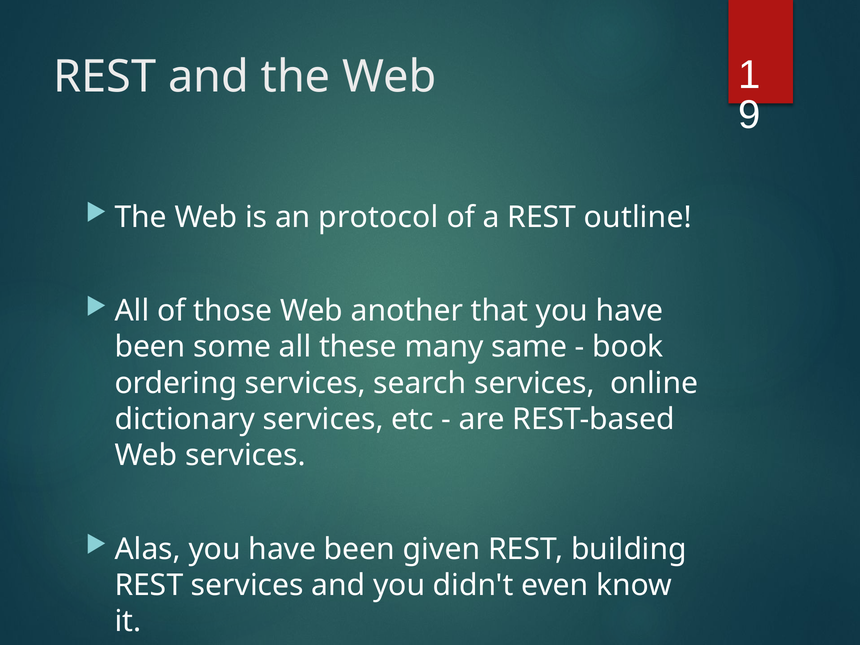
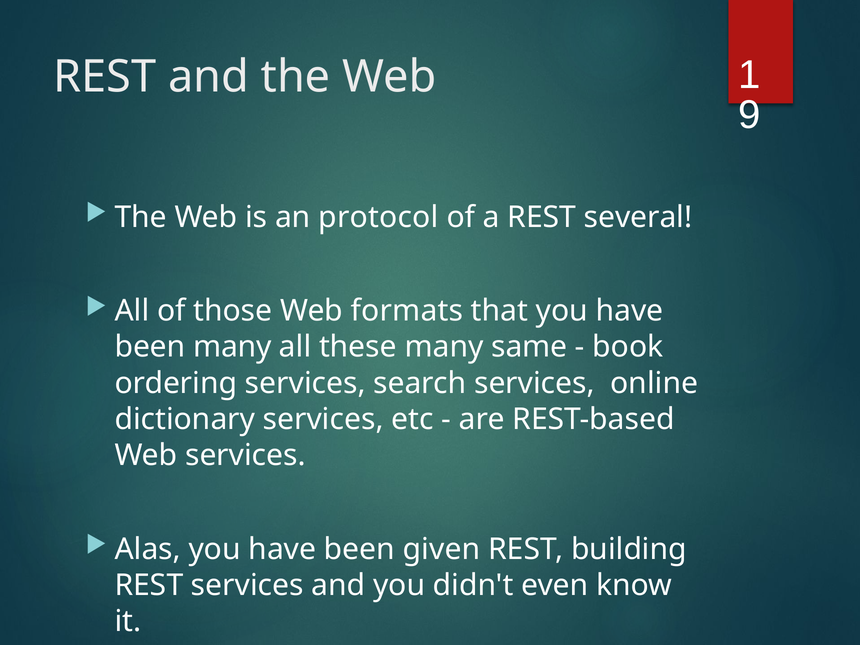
outline: outline -> several
another: another -> formats
been some: some -> many
